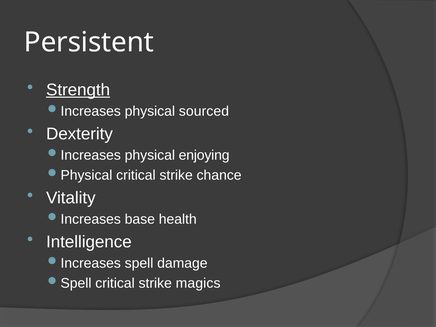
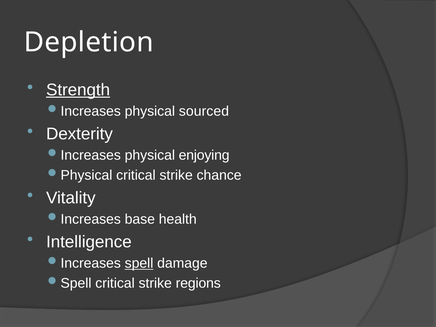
Persistent: Persistent -> Depletion
spell underline: none -> present
magics: magics -> regions
